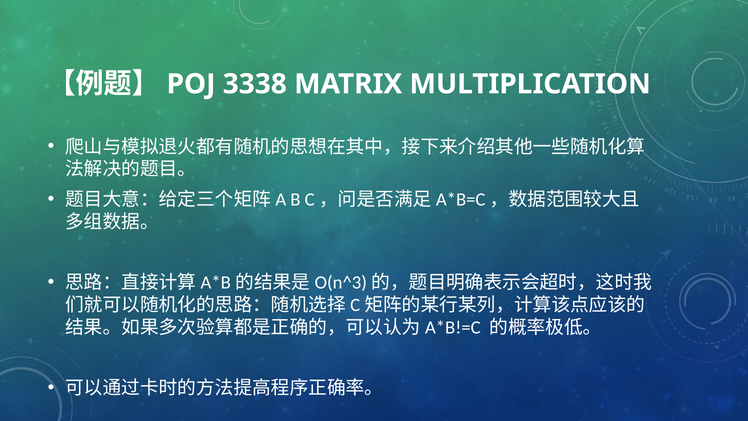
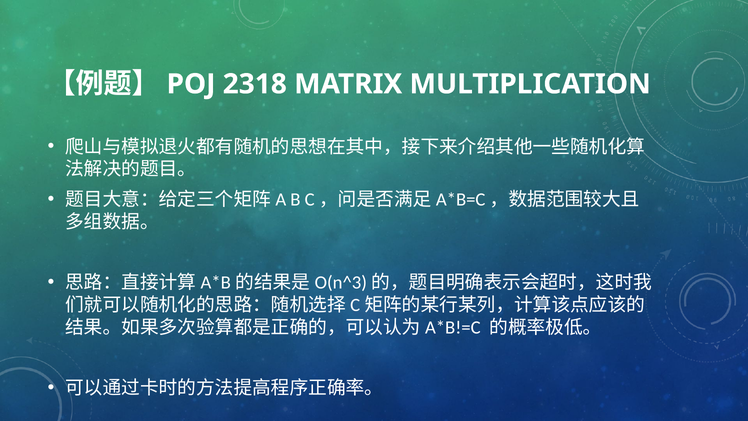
3338: 3338 -> 2318
